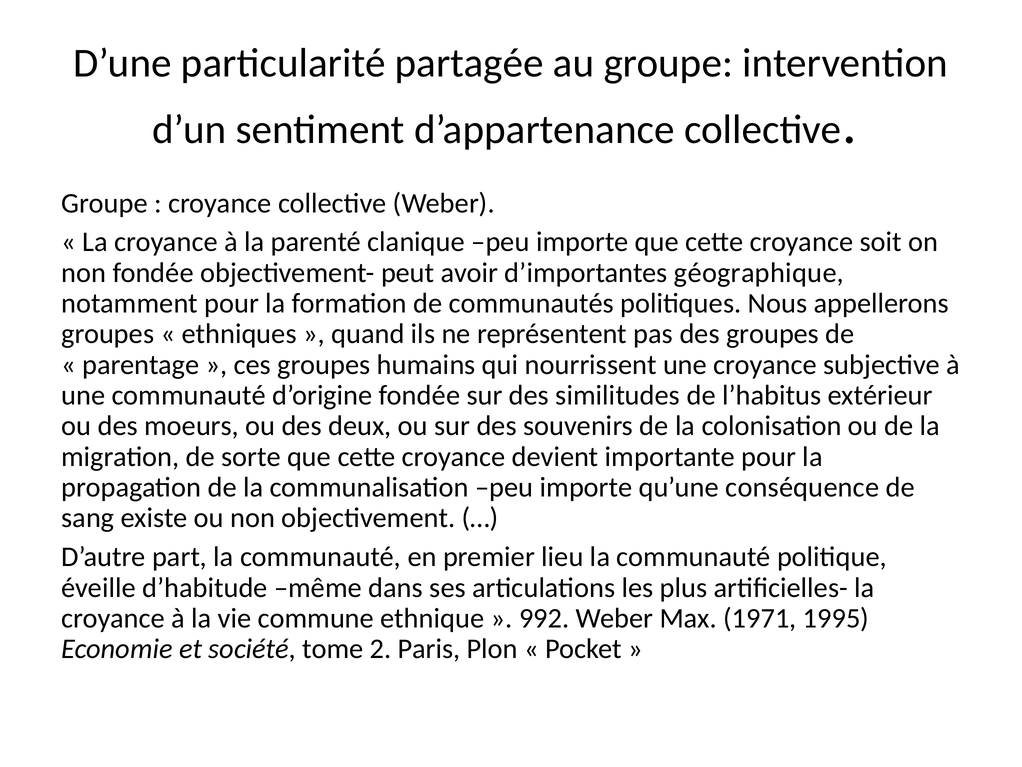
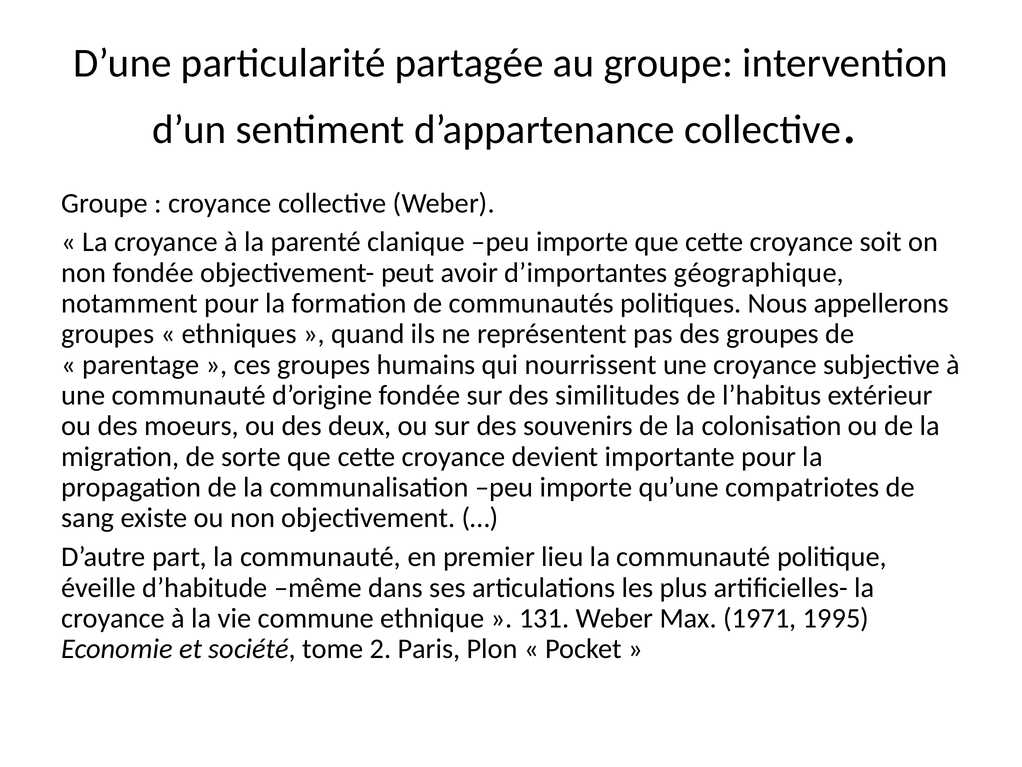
conséquence: conséquence -> compatriotes
992: 992 -> 131
